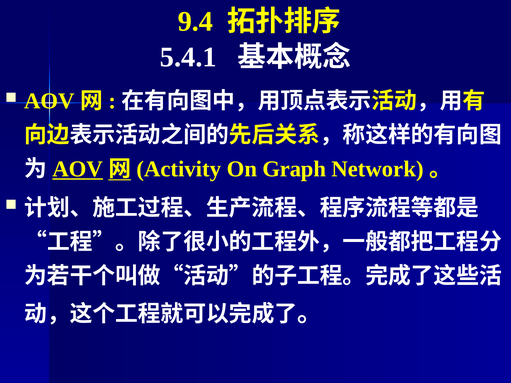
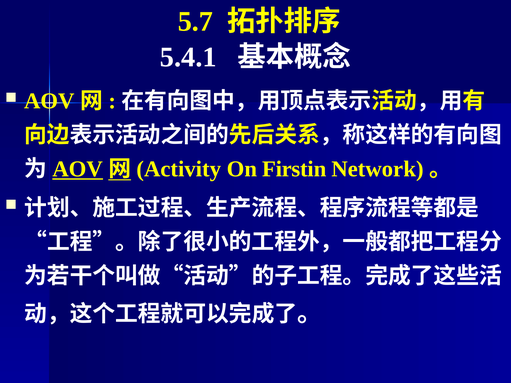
9.4: 9.4 -> 5.7
Graph: Graph -> Firstin
